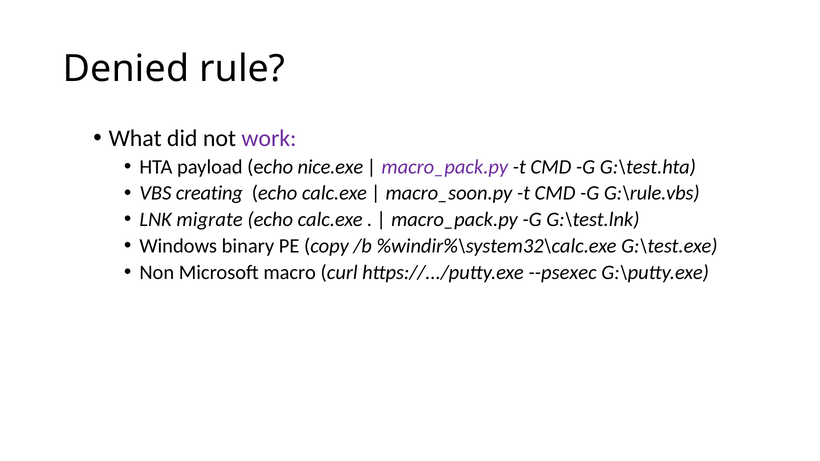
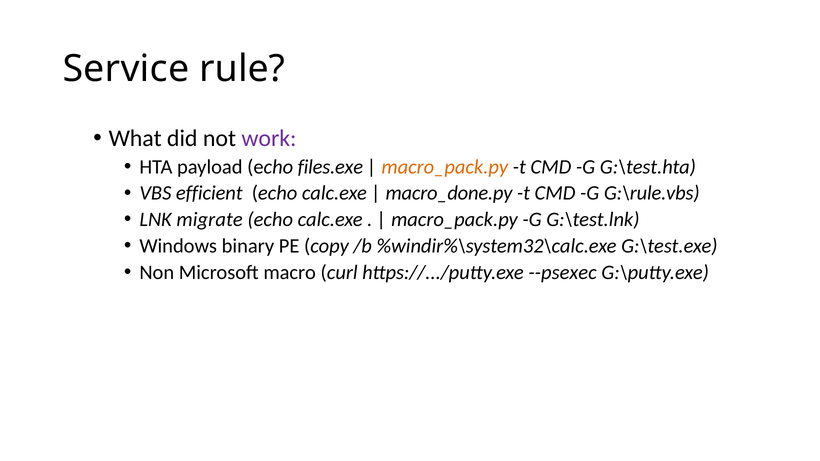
Denied: Denied -> Service
nice.exe: nice.exe -> files.exe
macro_pack.py at (445, 167) colour: purple -> orange
creating: creating -> efficient
macro_soon.py: macro_soon.py -> macro_done.py
